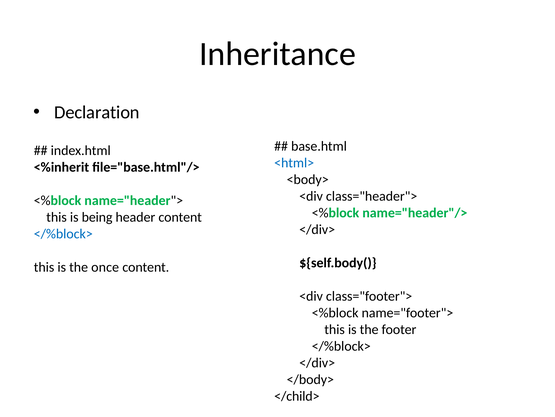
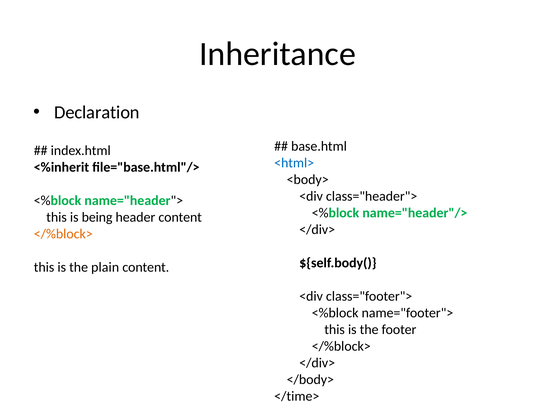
</%block> at (63, 233) colour: blue -> orange
once: once -> plain
</child>: </child> -> </time>
